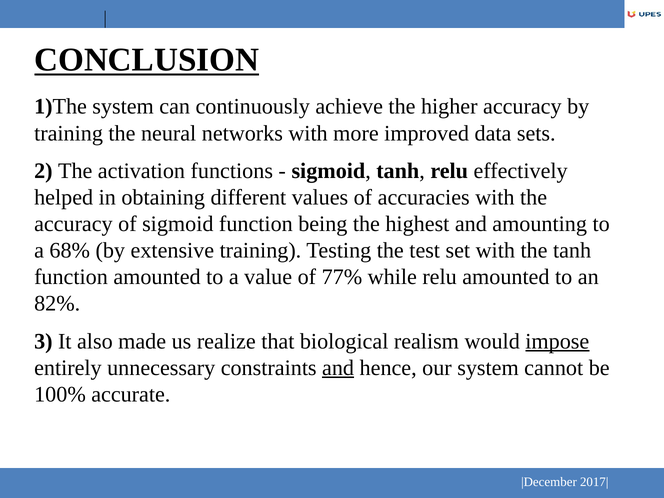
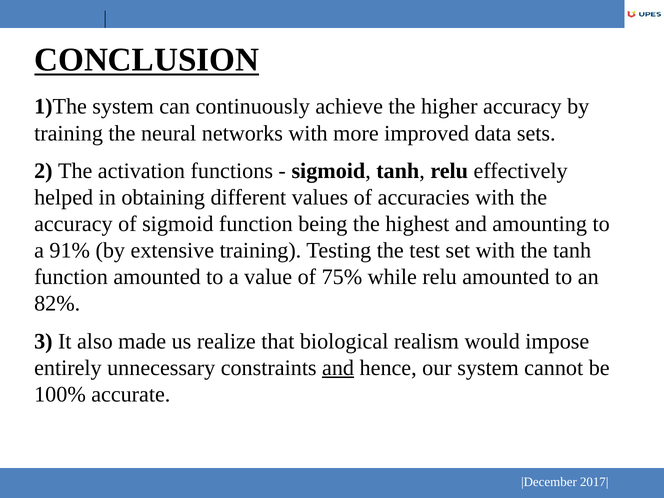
68%: 68% -> 91%
77%: 77% -> 75%
impose underline: present -> none
